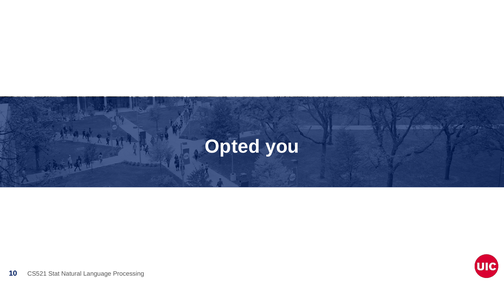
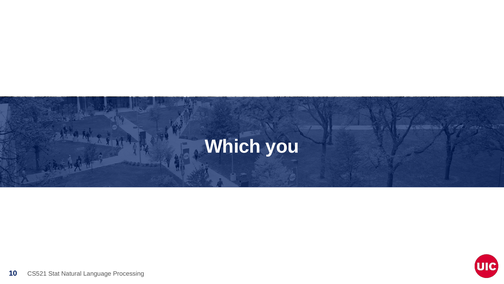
Opted: Opted -> Which
